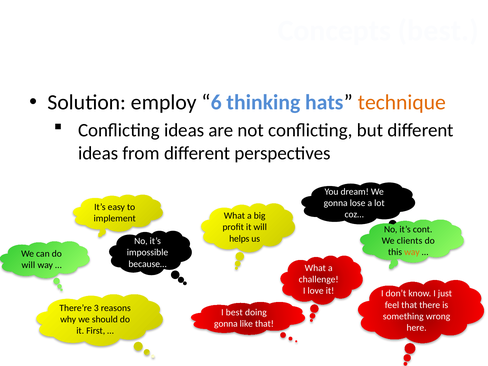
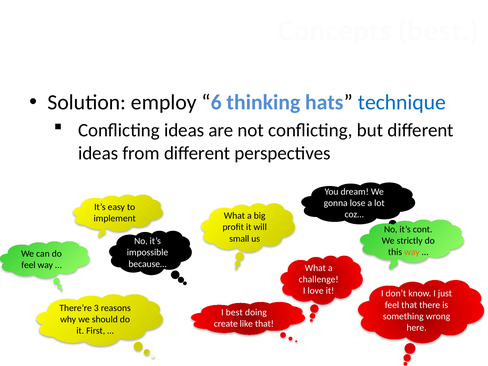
technique colour: orange -> blue
helps: helps -> small
clients: clients -> strictly
will at (28, 265): will -> feel
gonna at (226, 324): gonna -> create
